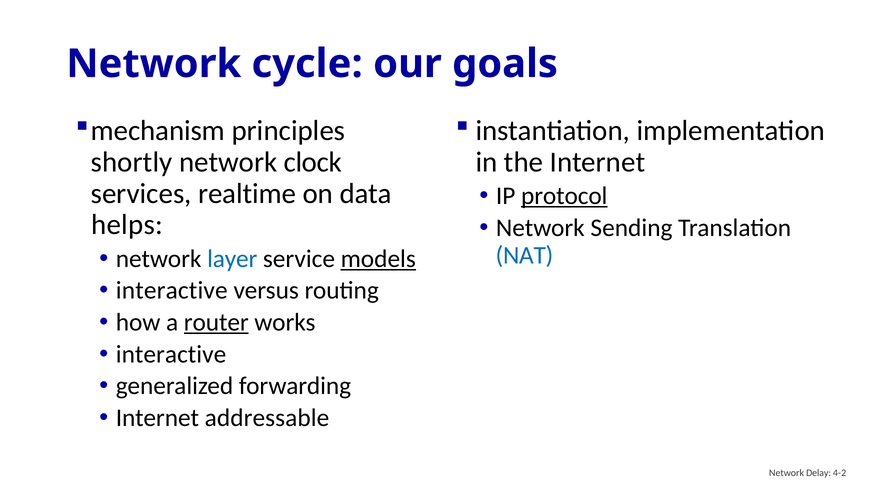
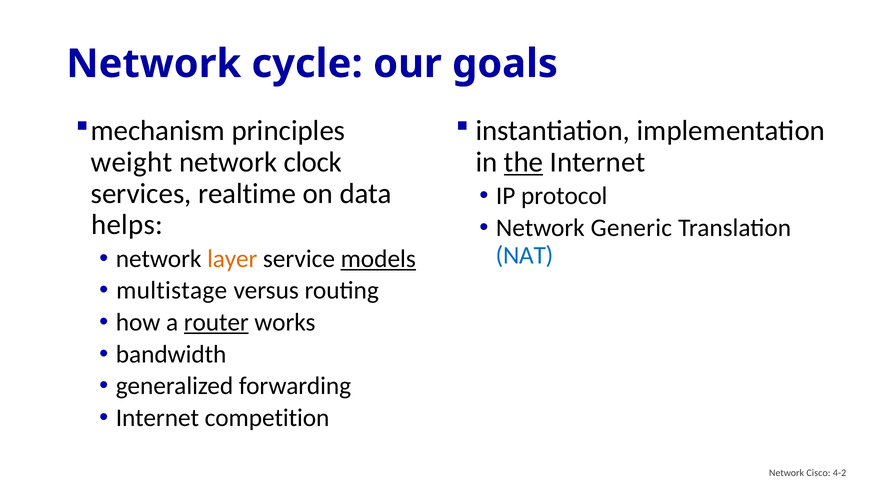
shortly: shortly -> weight
the underline: none -> present
protocol underline: present -> none
Sending: Sending -> Generic
layer colour: blue -> orange
interactive at (172, 290): interactive -> multistage
interactive at (171, 354): interactive -> bandwidth
addressable: addressable -> competition
Delay: Delay -> Cisco
